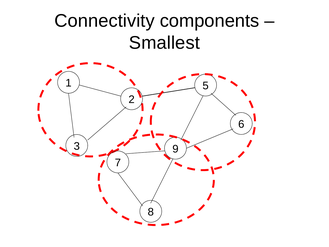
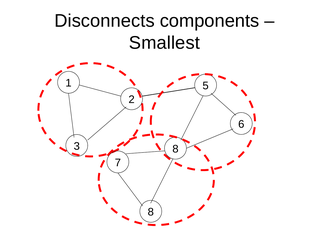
Connectivity: Connectivity -> Disconnects
3 9: 9 -> 8
